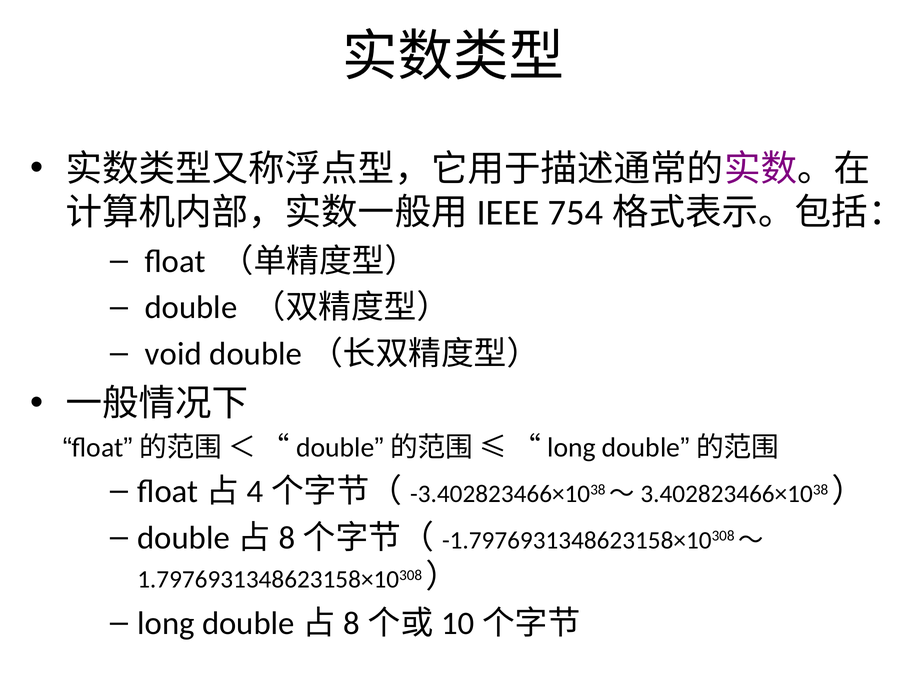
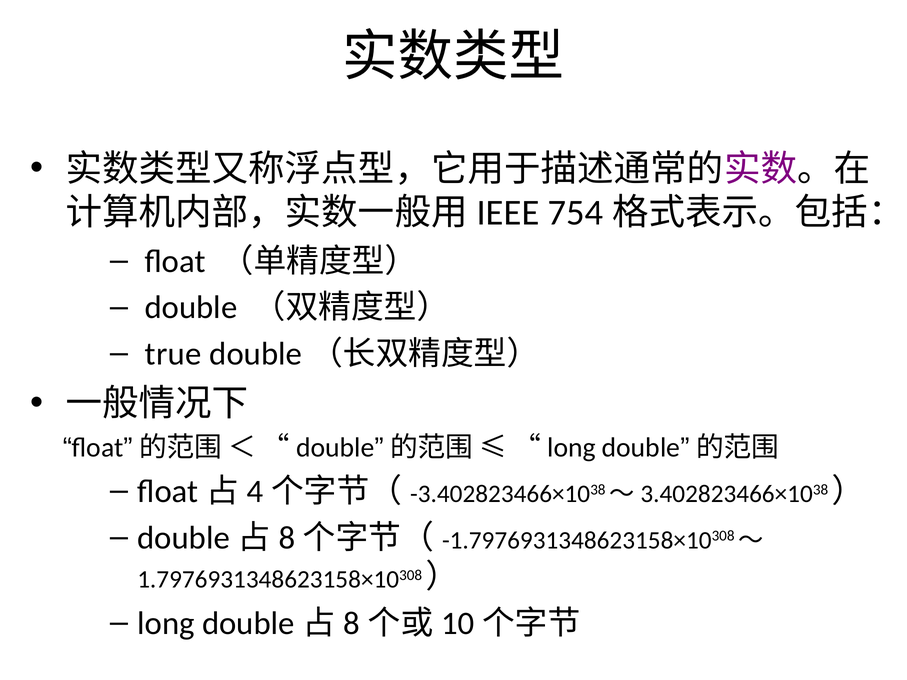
void: void -> true
